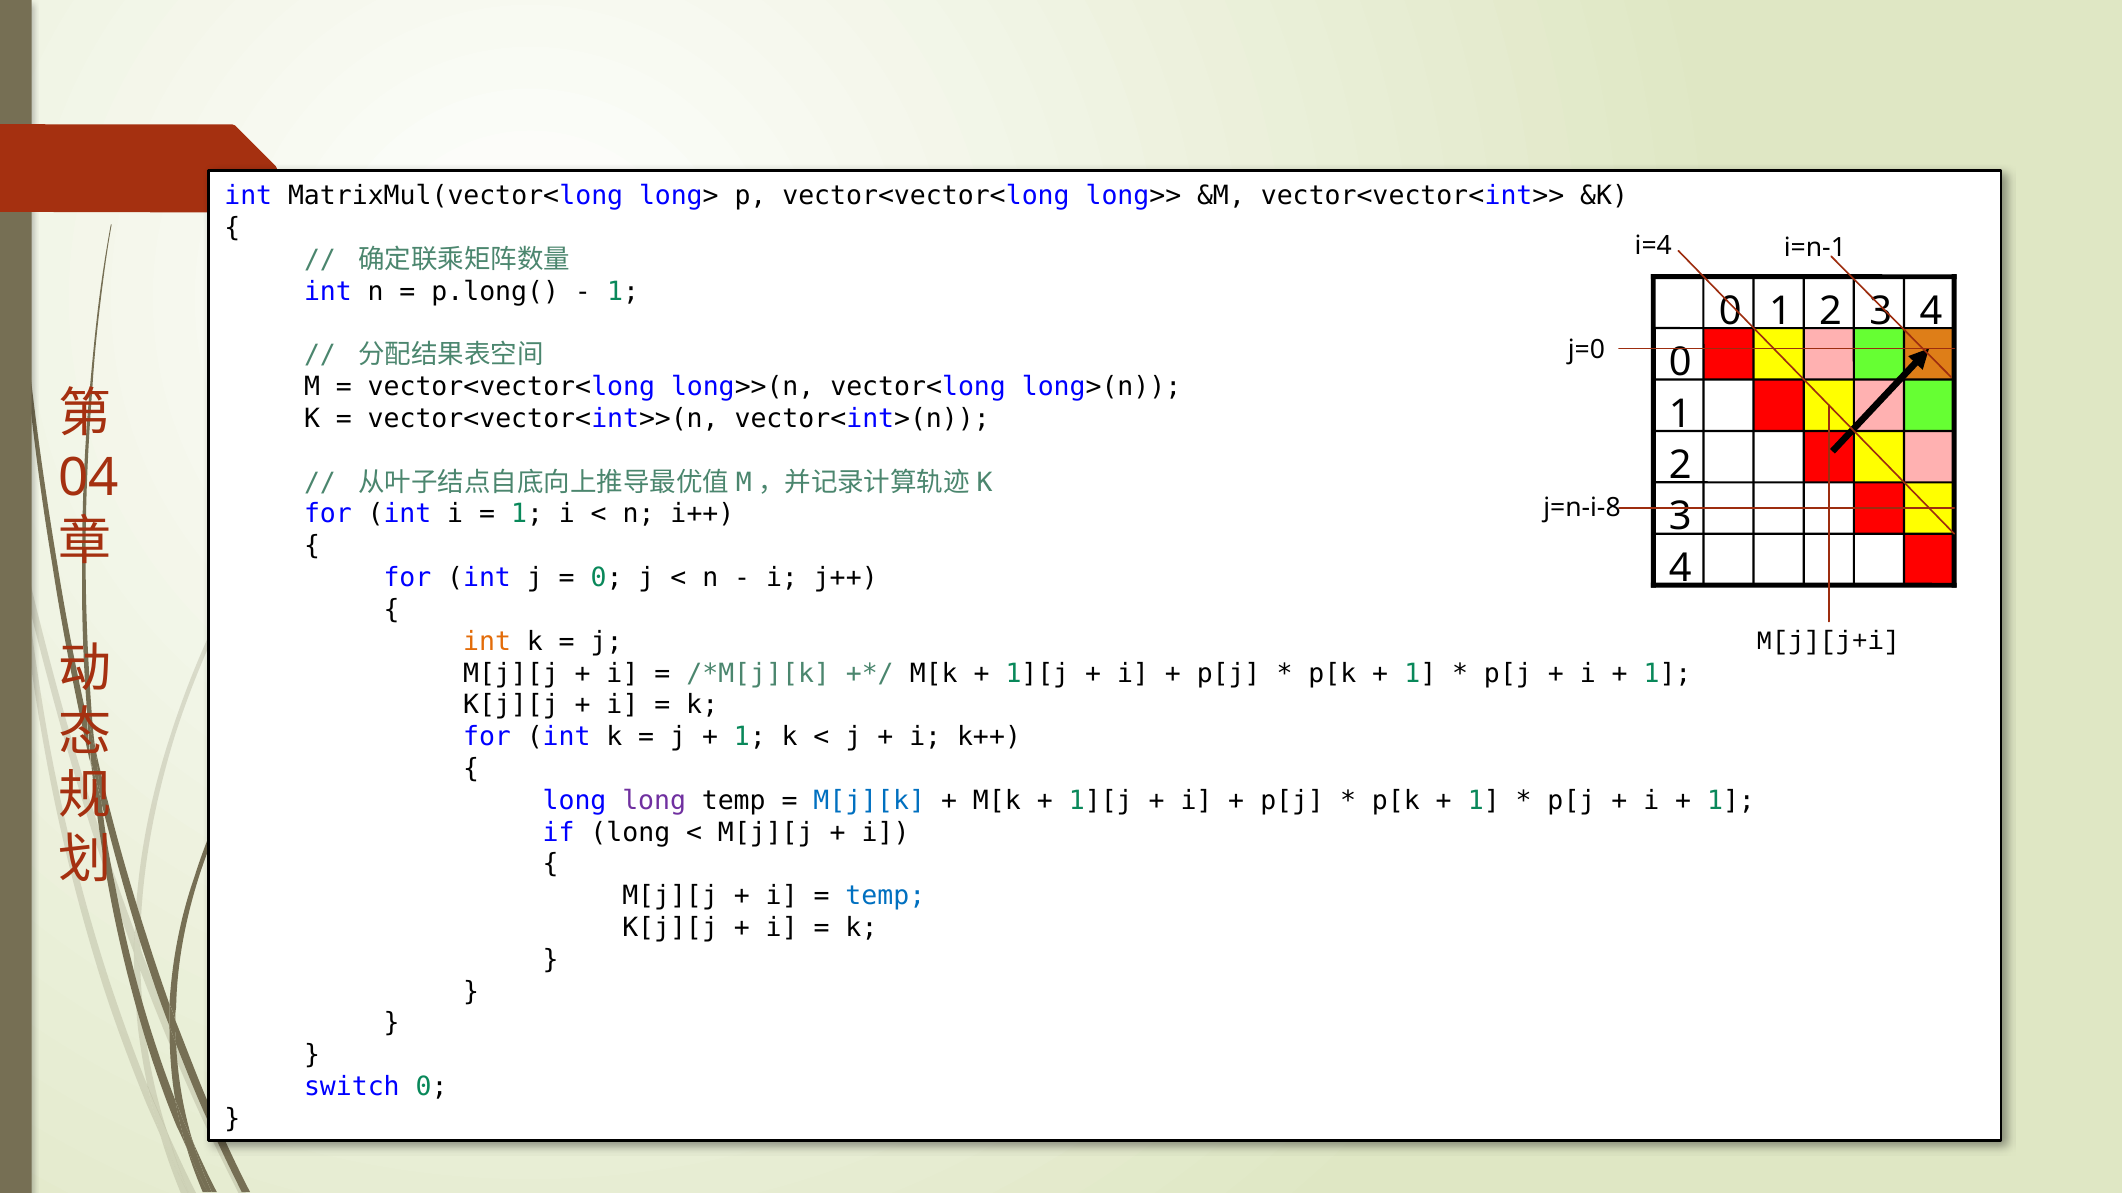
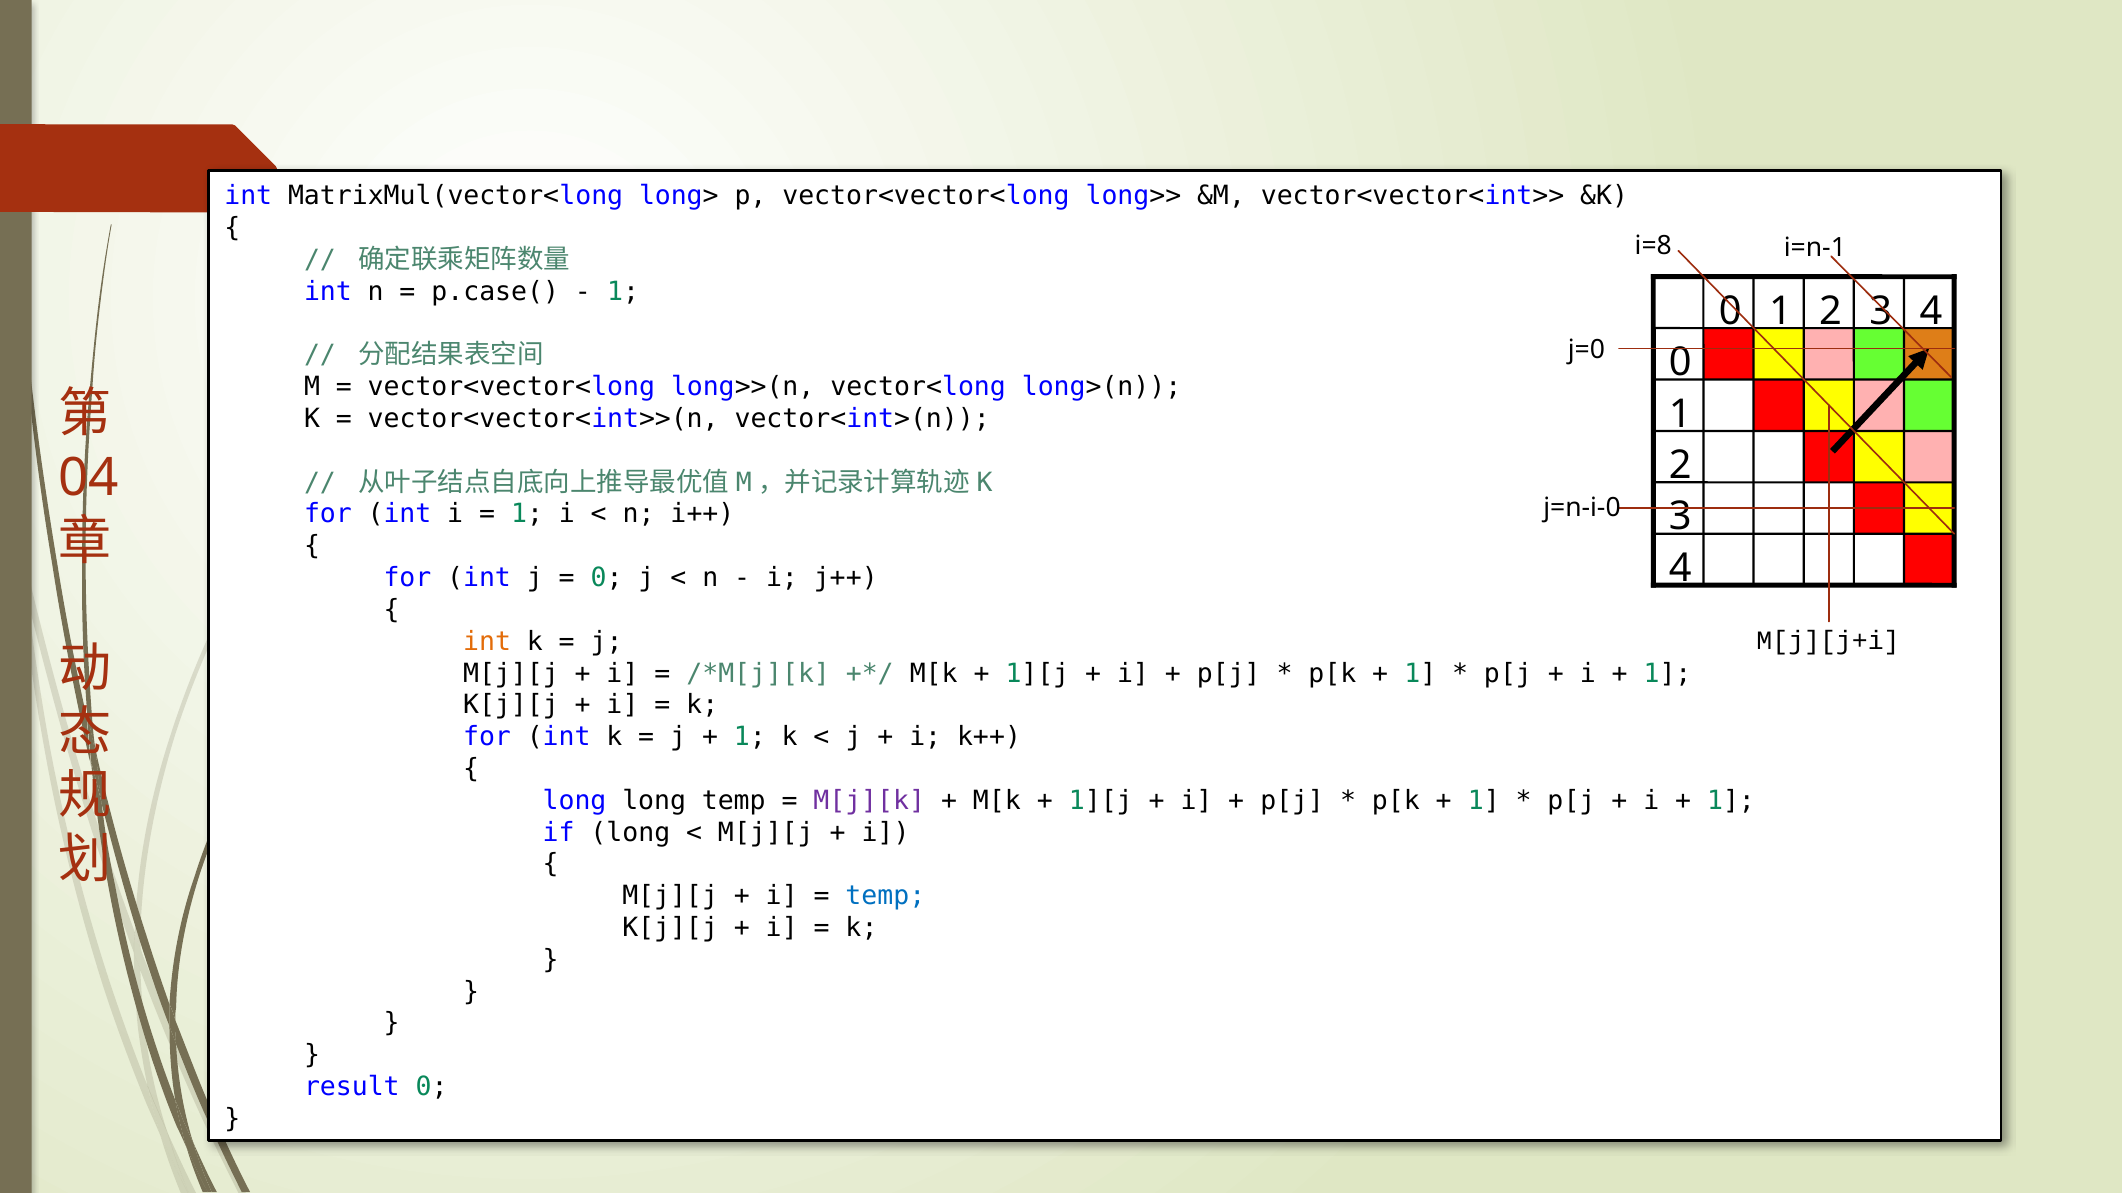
i=4: i=4 -> i=8
p.long(: p.long( -> p.case(
j=n-i-8: j=n-i-8 -> j=n-i-0
long at (654, 801) colour: purple -> black
M[j][k colour: blue -> purple
switch: switch -> result
